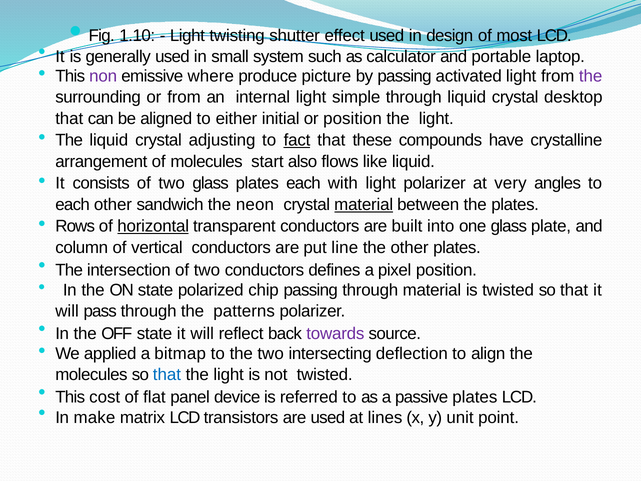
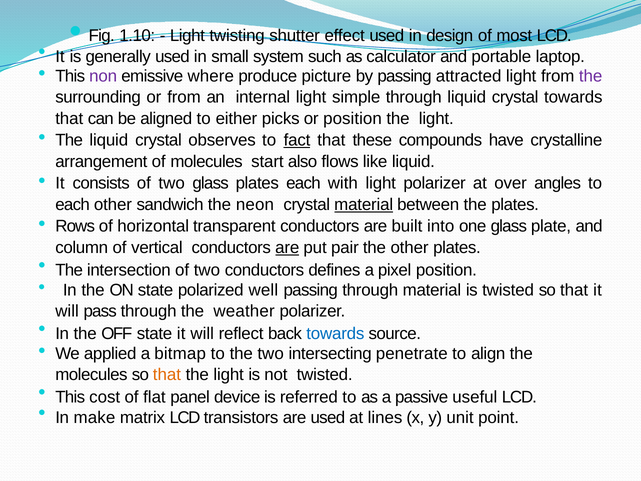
activated: activated -> attracted
crystal desktop: desktop -> towards
initial: initial -> picks
adjusting: adjusting -> observes
very: very -> over
horizontal underline: present -> none
are at (287, 248) underline: none -> present
line: line -> pair
chip: chip -> well
patterns: patterns -> weather
towards at (335, 334) colour: purple -> blue
deflection: deflection -> penetrate
that at (167, 374) colour: blue -> orange
passive plates: plates -> useful
